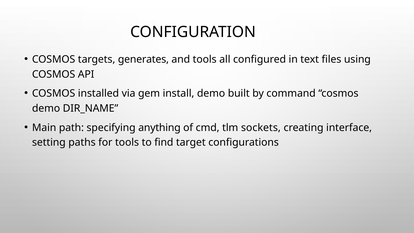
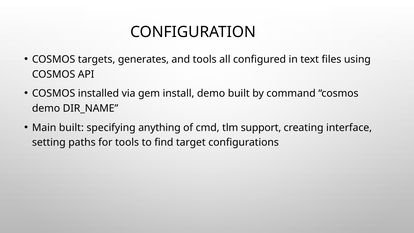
Main path: path -> built
sockets: sockets -> support
